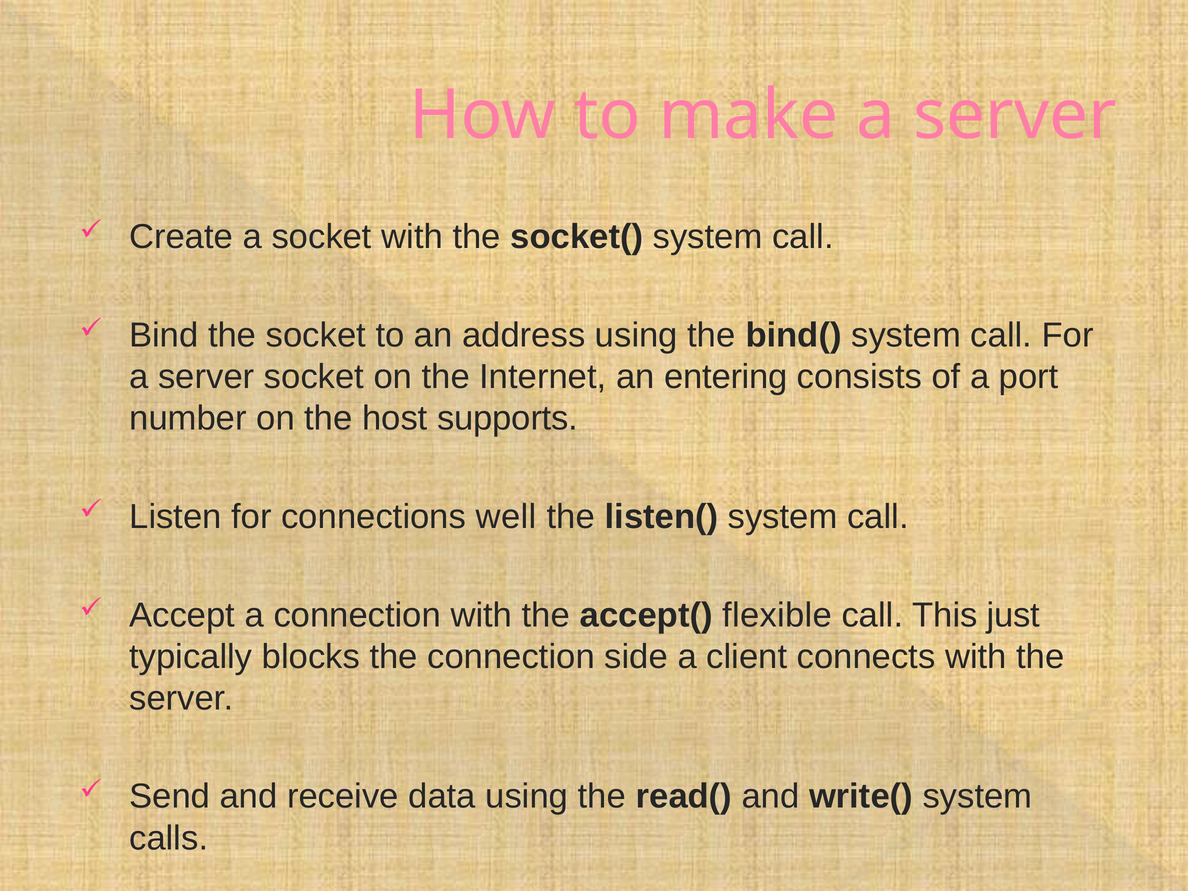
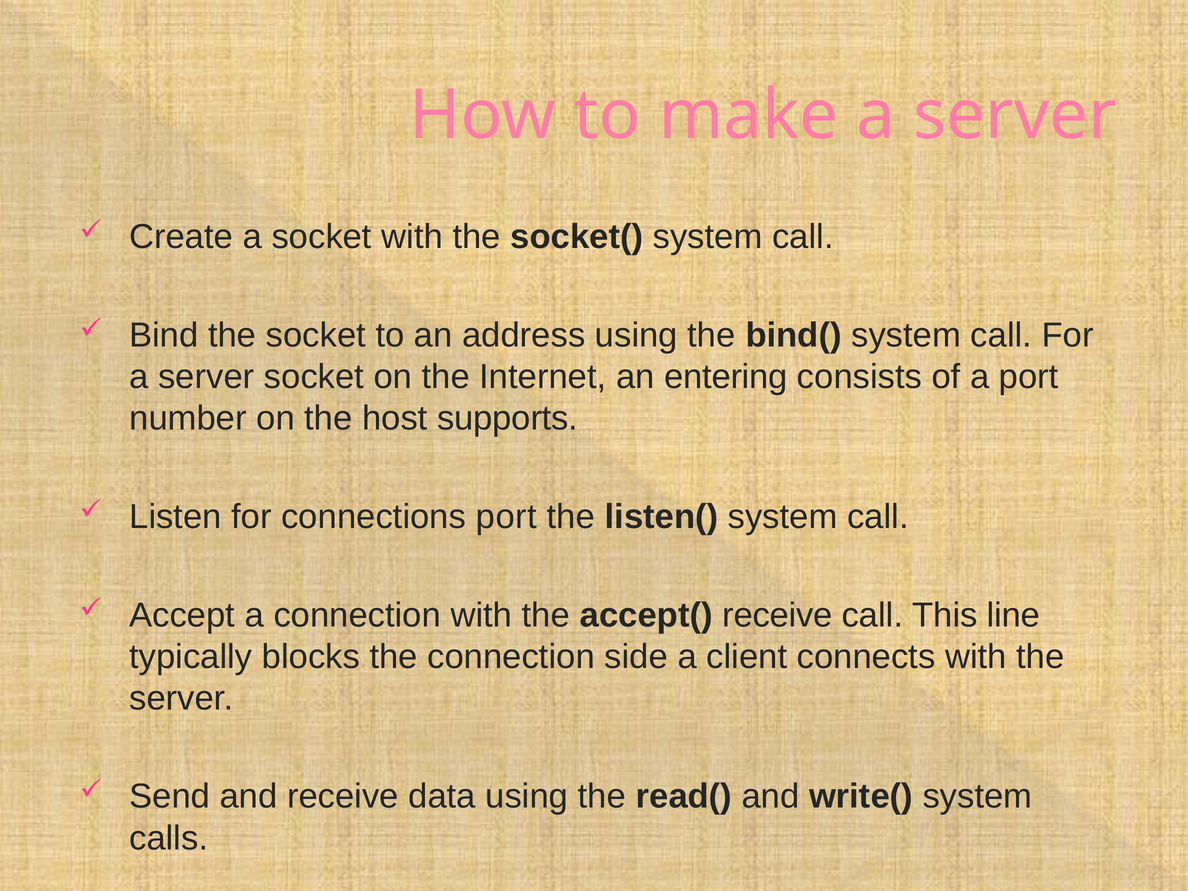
connections well: well -> port
accept( flexible: flexible -> receive
just: just -> line
